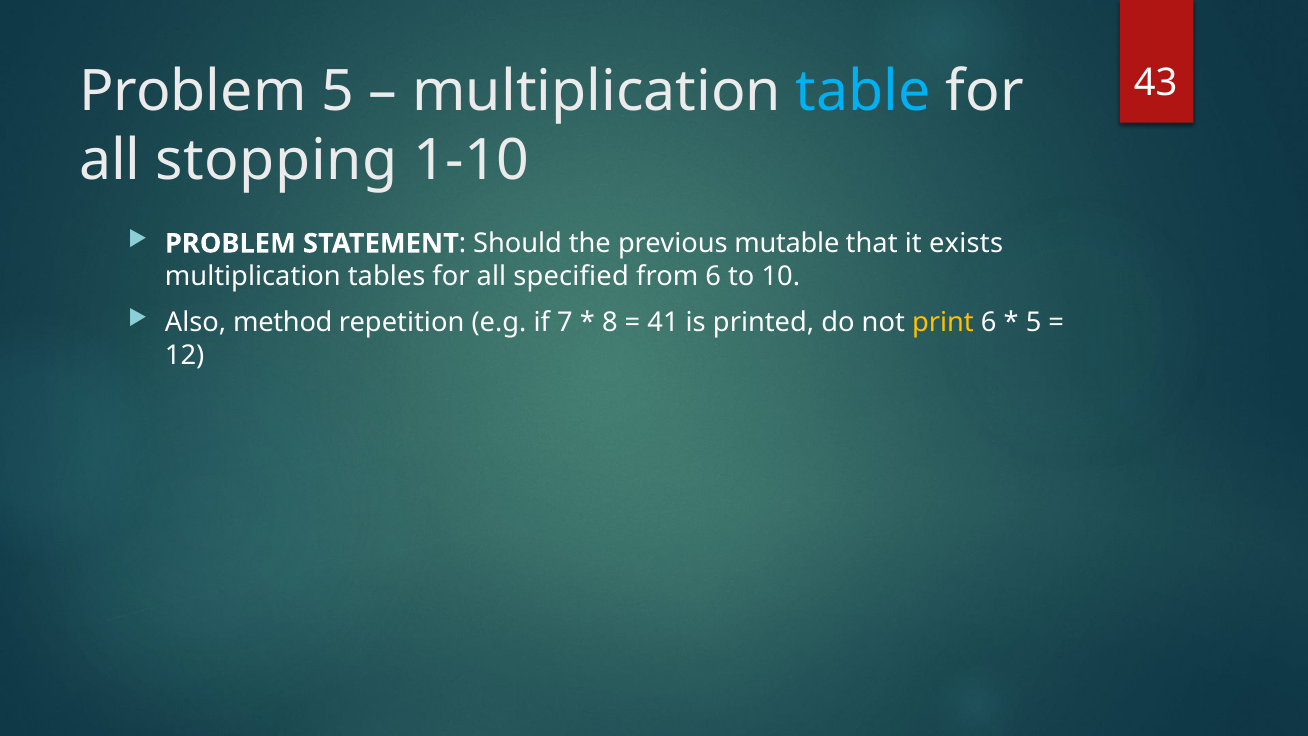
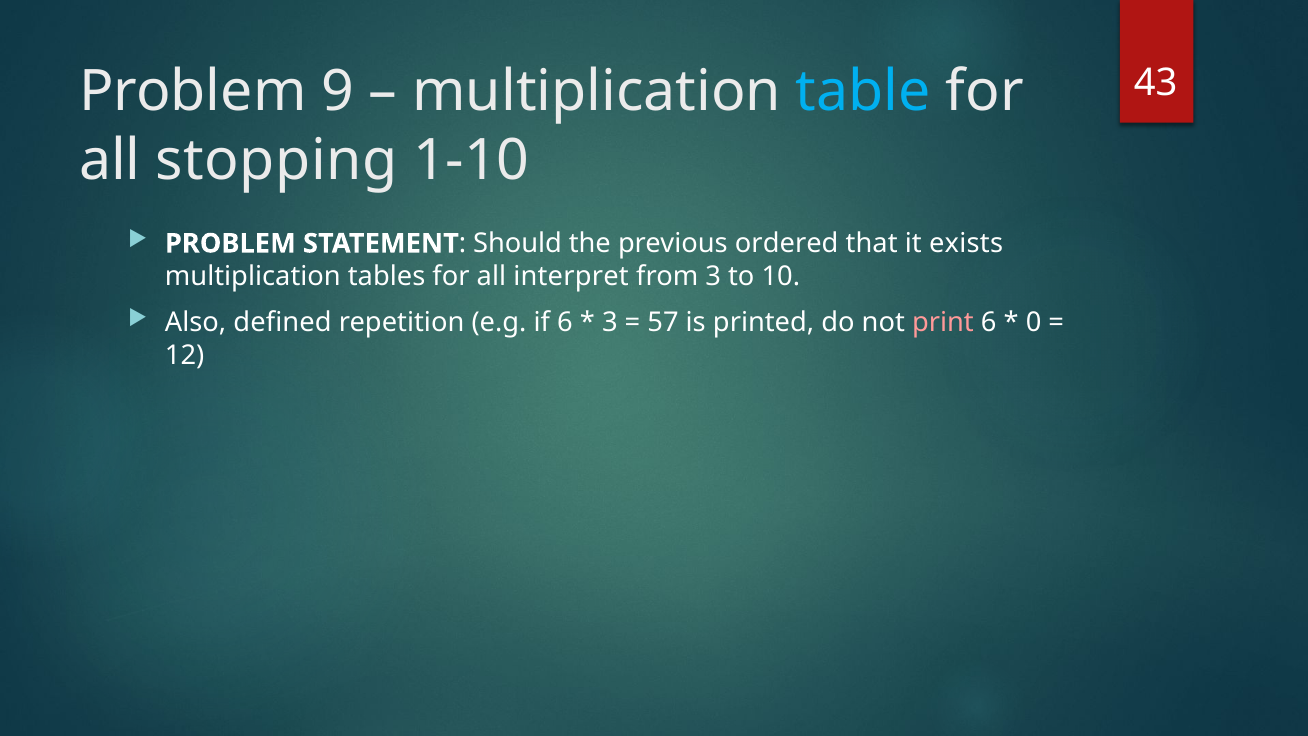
Problem 5: 5 -> 9
mutable: mutable -> ordered
specified: specified -> interpret
from 6: 6 -> 3
method: method -> defined
if 7: 7 -> 6
8 at (610, 322): 8 -> 3
41: 41 -> 57
print colour: yellow -> pink
5 at (1034, 322): 5 -> 0
